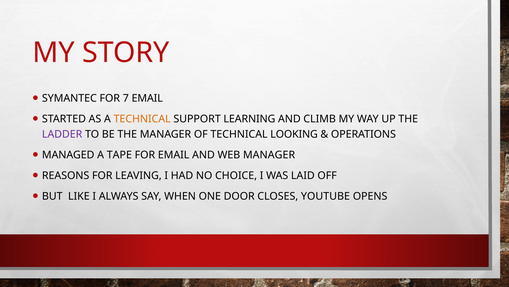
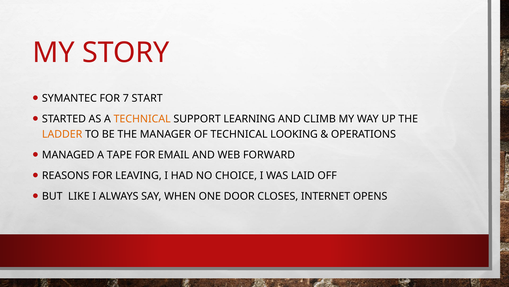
7 EMAIL: EMAIL -> START
LADDER colour: purple -> orange
WEB MANAGER: MANAGER -> FORWARD
YOUTUBE: YOUTUBE -> INTERNET
